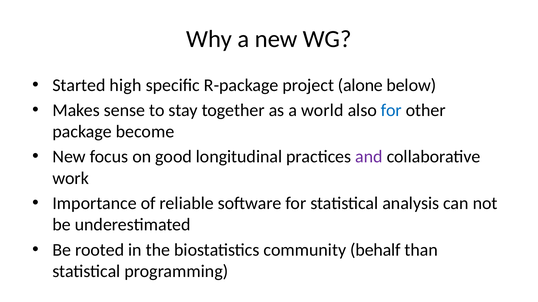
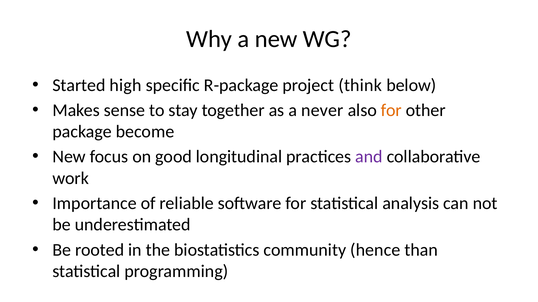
alone: alone -> think
world: world -> never
for at (391, 110) colour: blue -> orange
behalf: behalf -> hence
